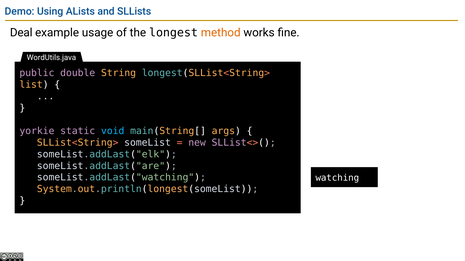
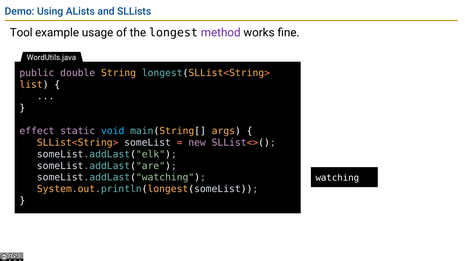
Deal: Deal -> Tool
method colour: orange -> purple
yorkie: yorkie -> effect
